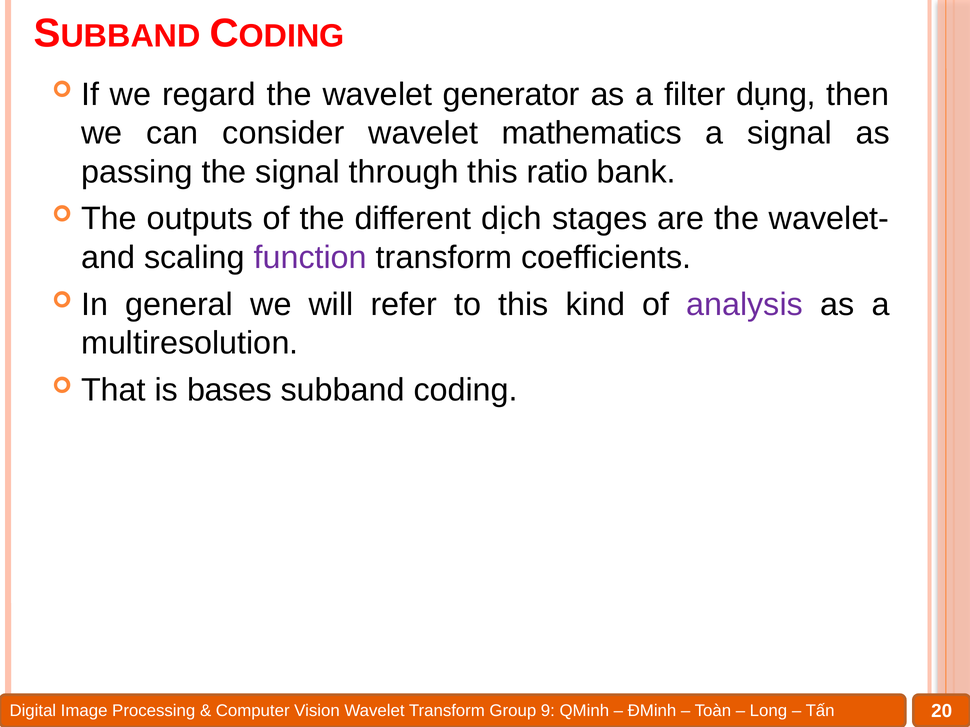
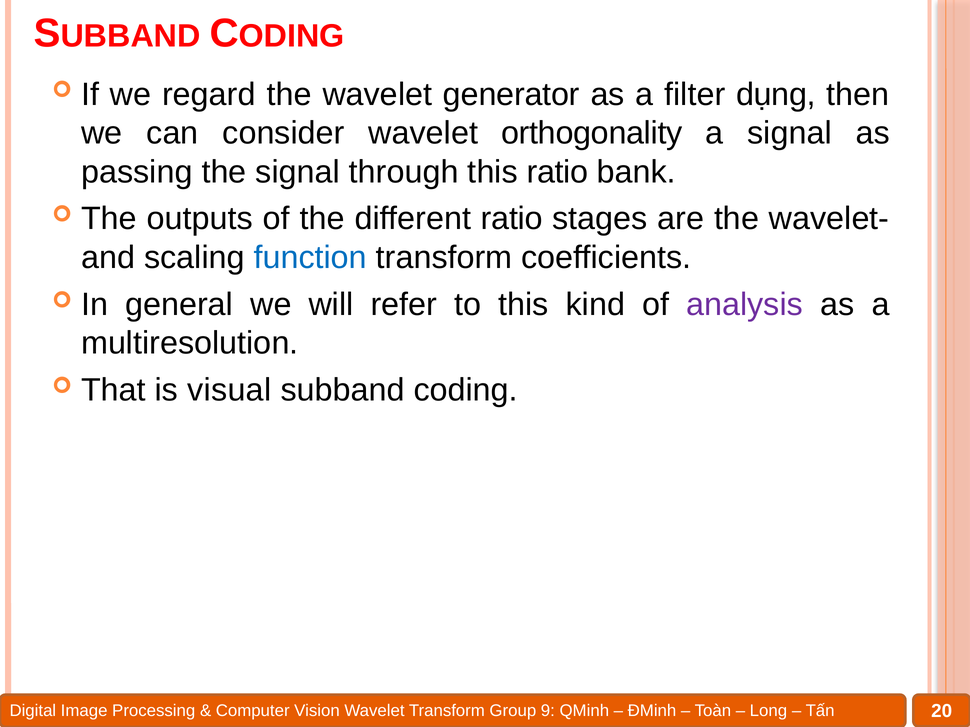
mathematics: mathematics -> orthogonality
different dịch: dịch -> ratio
function colour: purple -> blue
bases: bases -> visual
